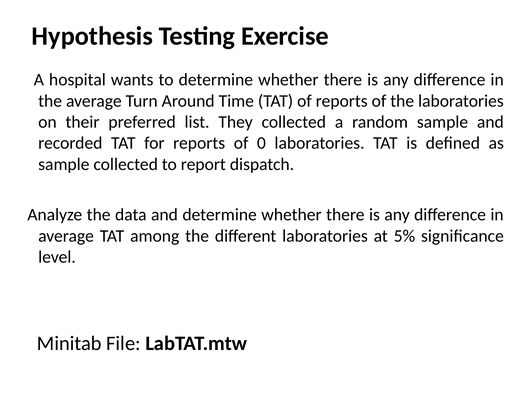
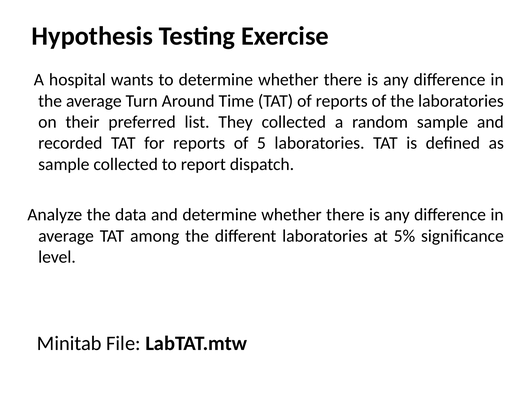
0: 0 -> 5
